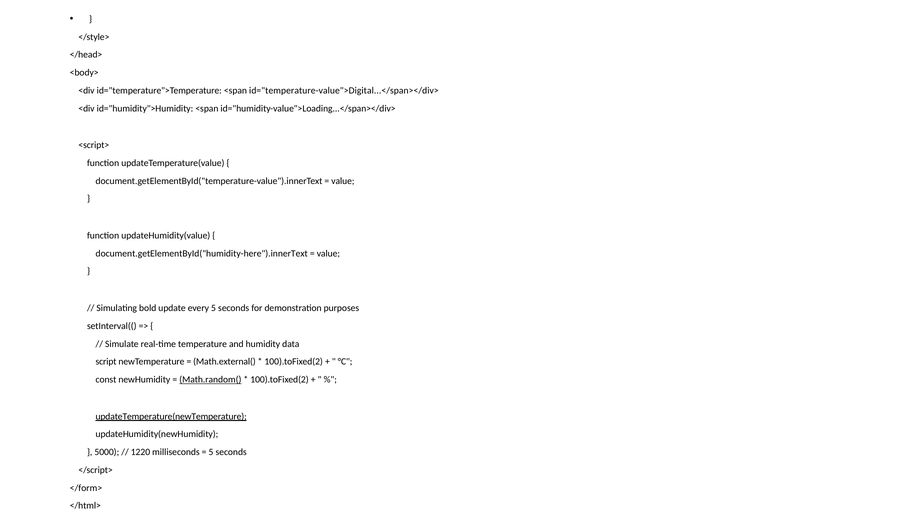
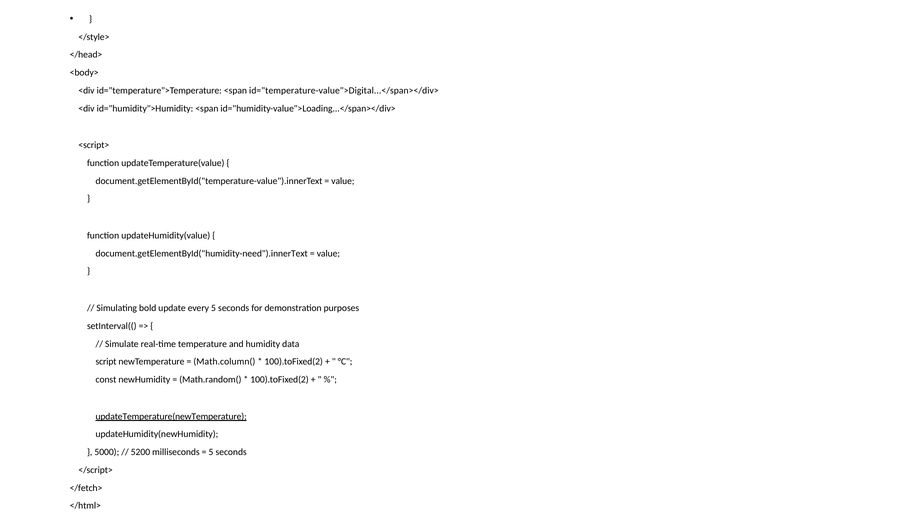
document.getElementById("humidity-here").innerText: document.getElementById("humidity-here").innerText -> document.getElementById("humidity-need").innerText
Math.external(: Math.external( -> Math.column(
Math.random( underline: present -> none
1220: 1220 -> 5200
</form>: </form> -> </fetch>
